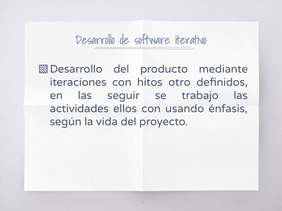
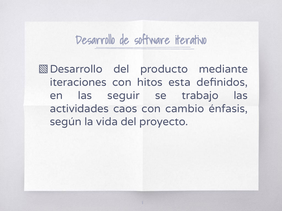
otro: otro -> esta
ellos: ellos -> caos
usando: usando -> cambio
